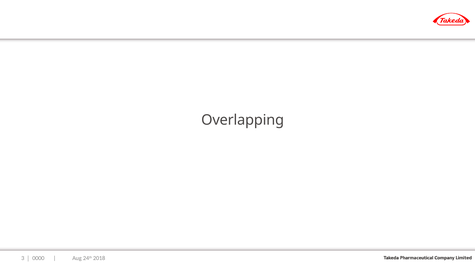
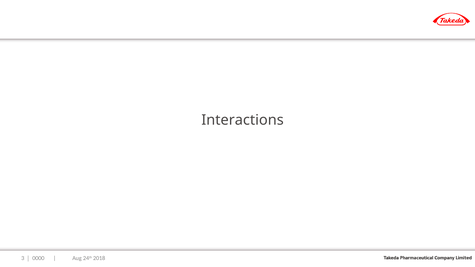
Overlapping: Overlapping -> Interactions
